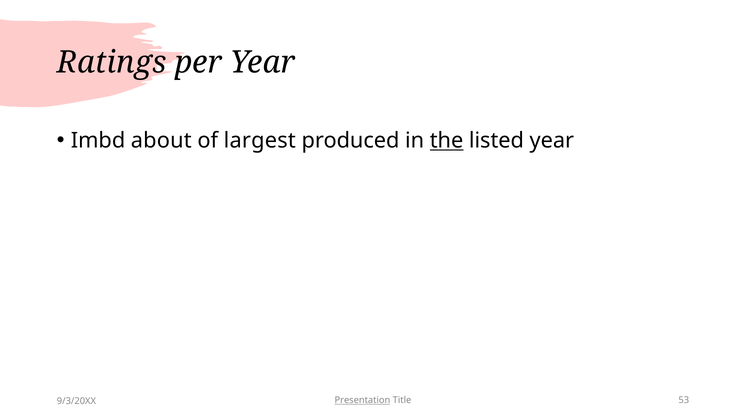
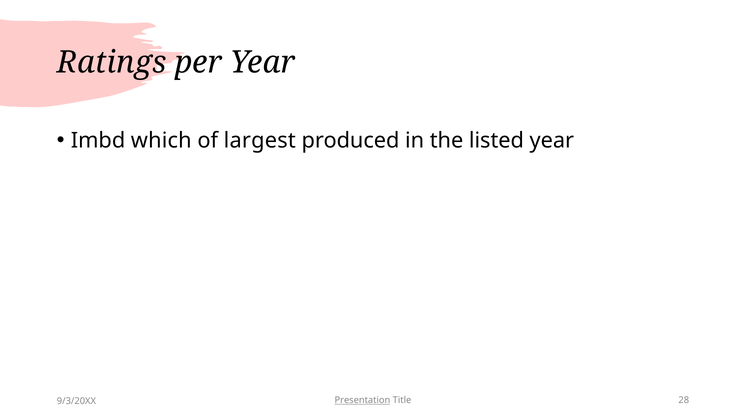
about: about -> which
the underline: present -> none
53: 53 -> 28
